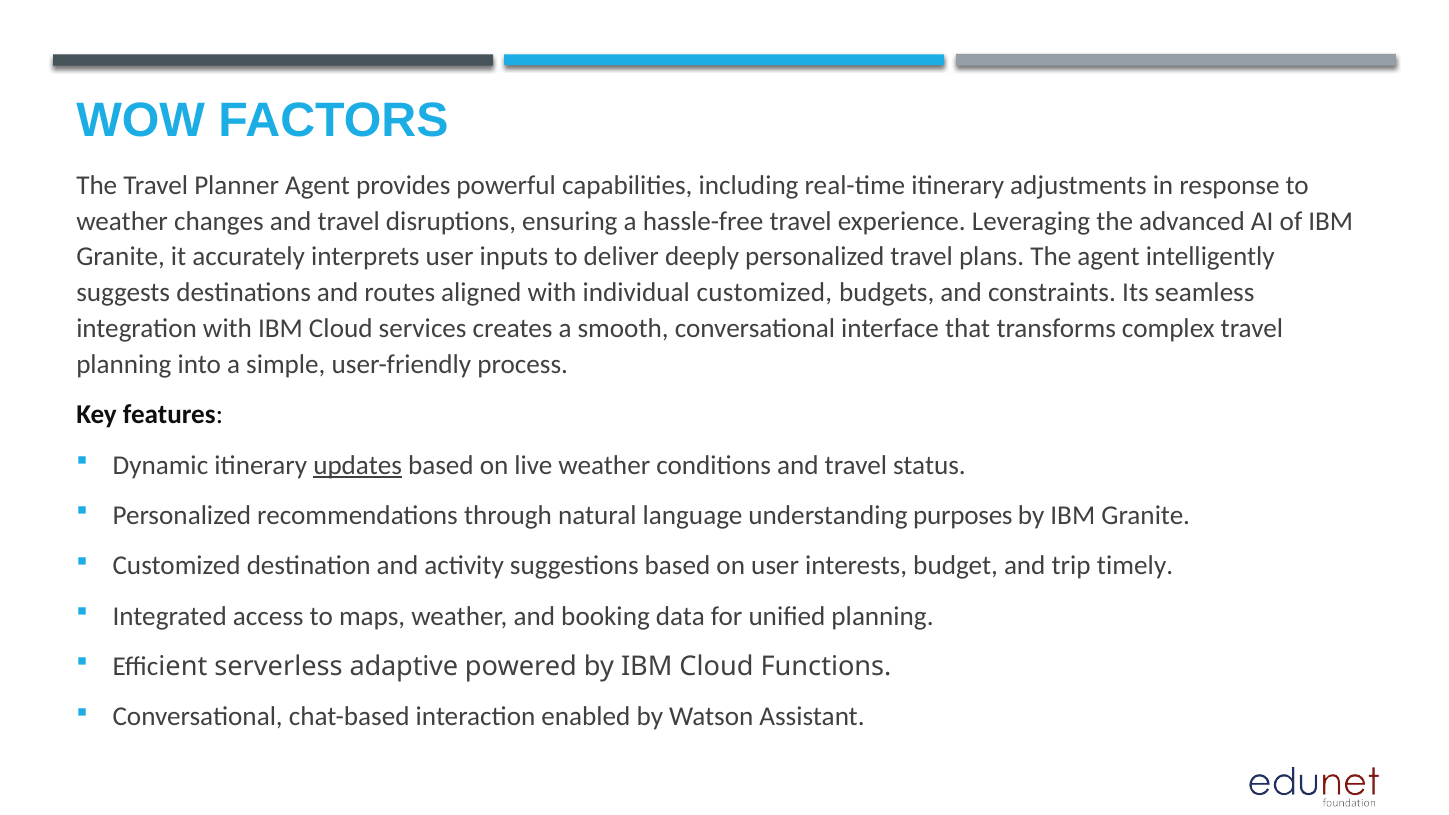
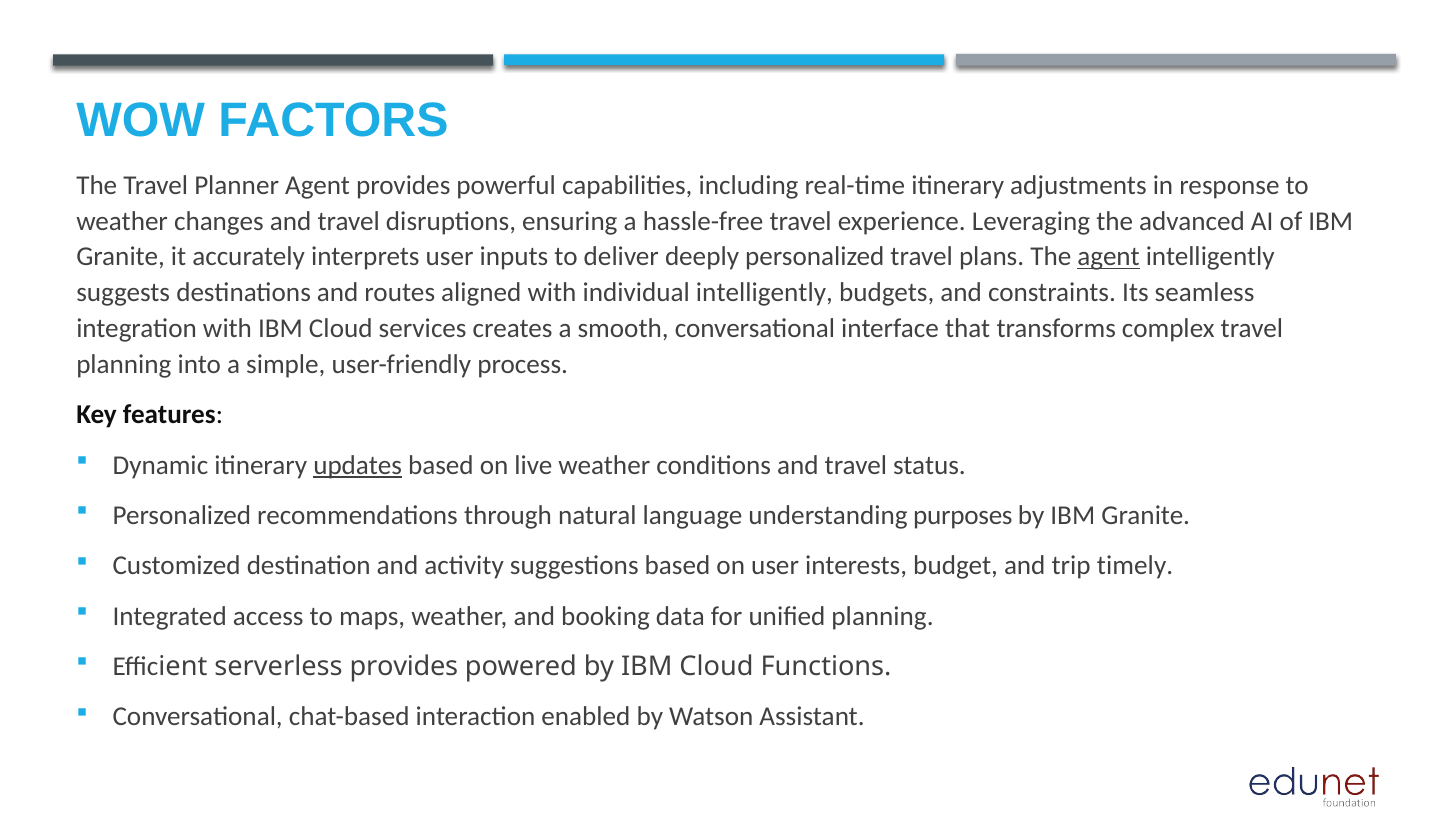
agent at (1109, 257) underline: none -> present
individual customized: customized -> intelligently
serverless adaptive: adaptive -> provides
